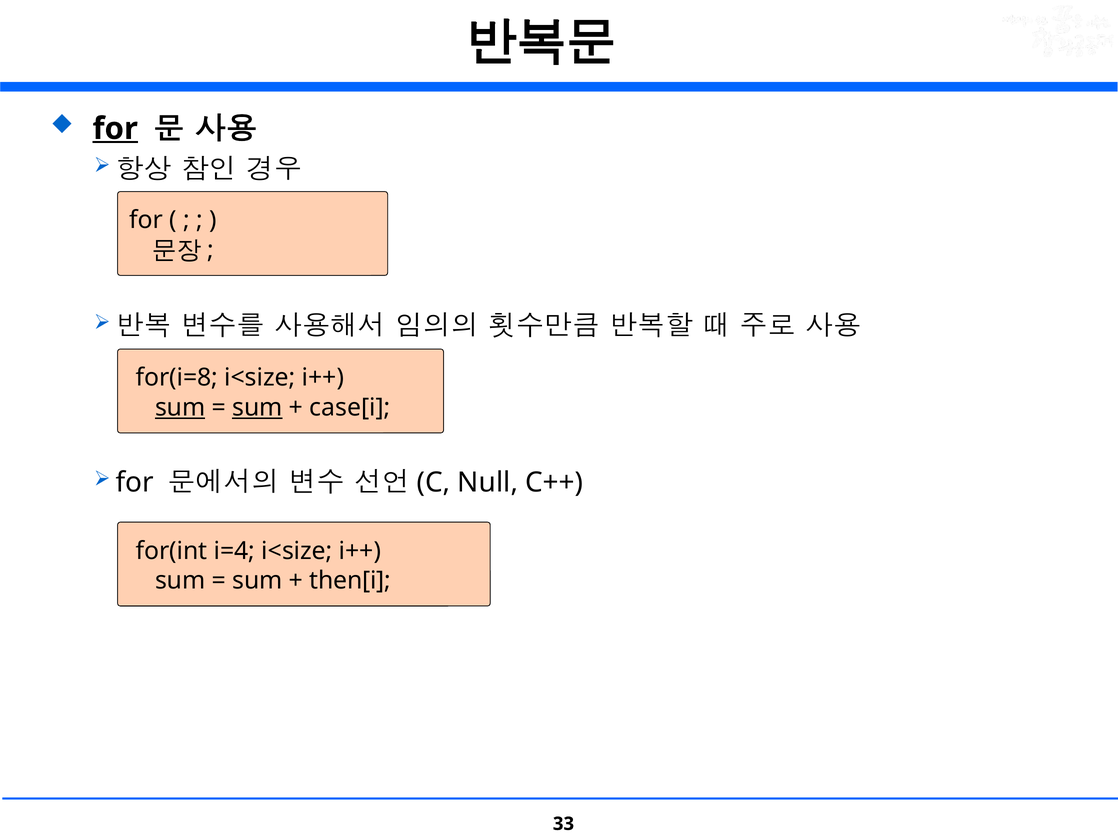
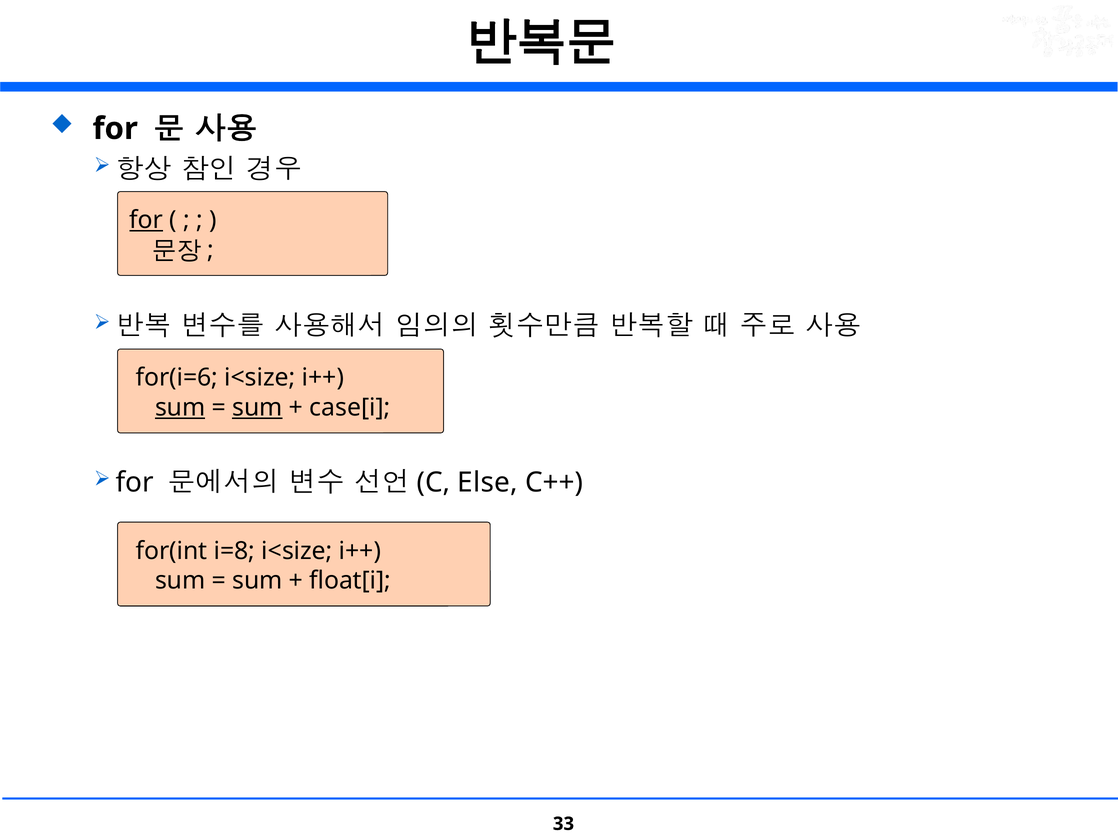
for at (115, 129) underline: present -> none
for at (146, 220) underline: none -> present
for(i=8: for(i=8 -> for(i=6
Null: Null -> Else
i=4: i=4 -> i=8
then[i: then[i -> float[i
